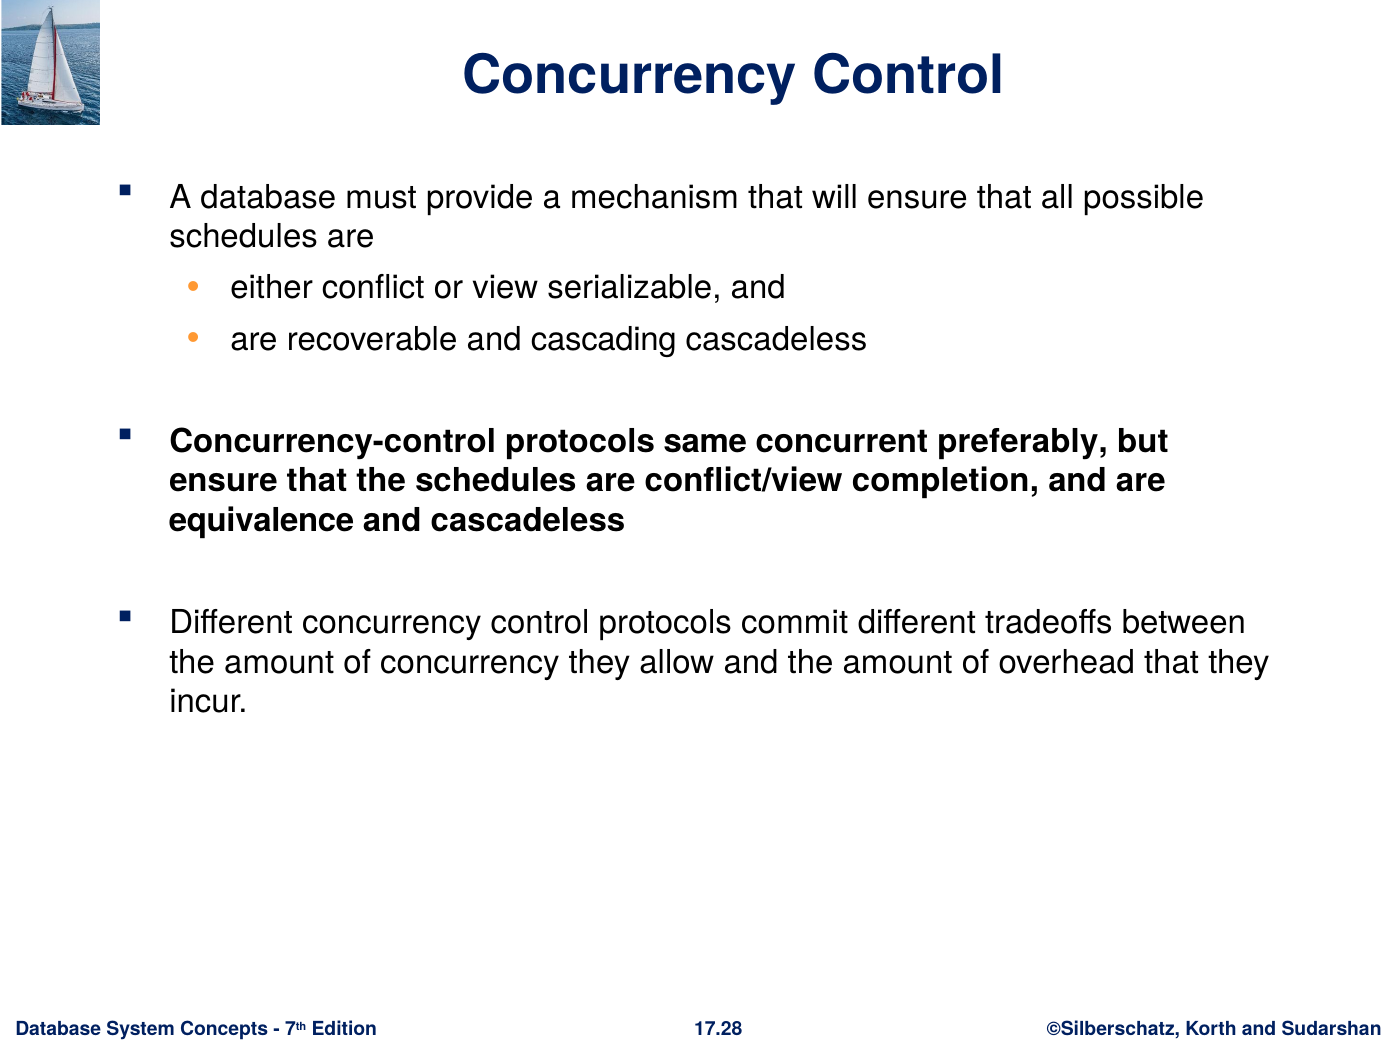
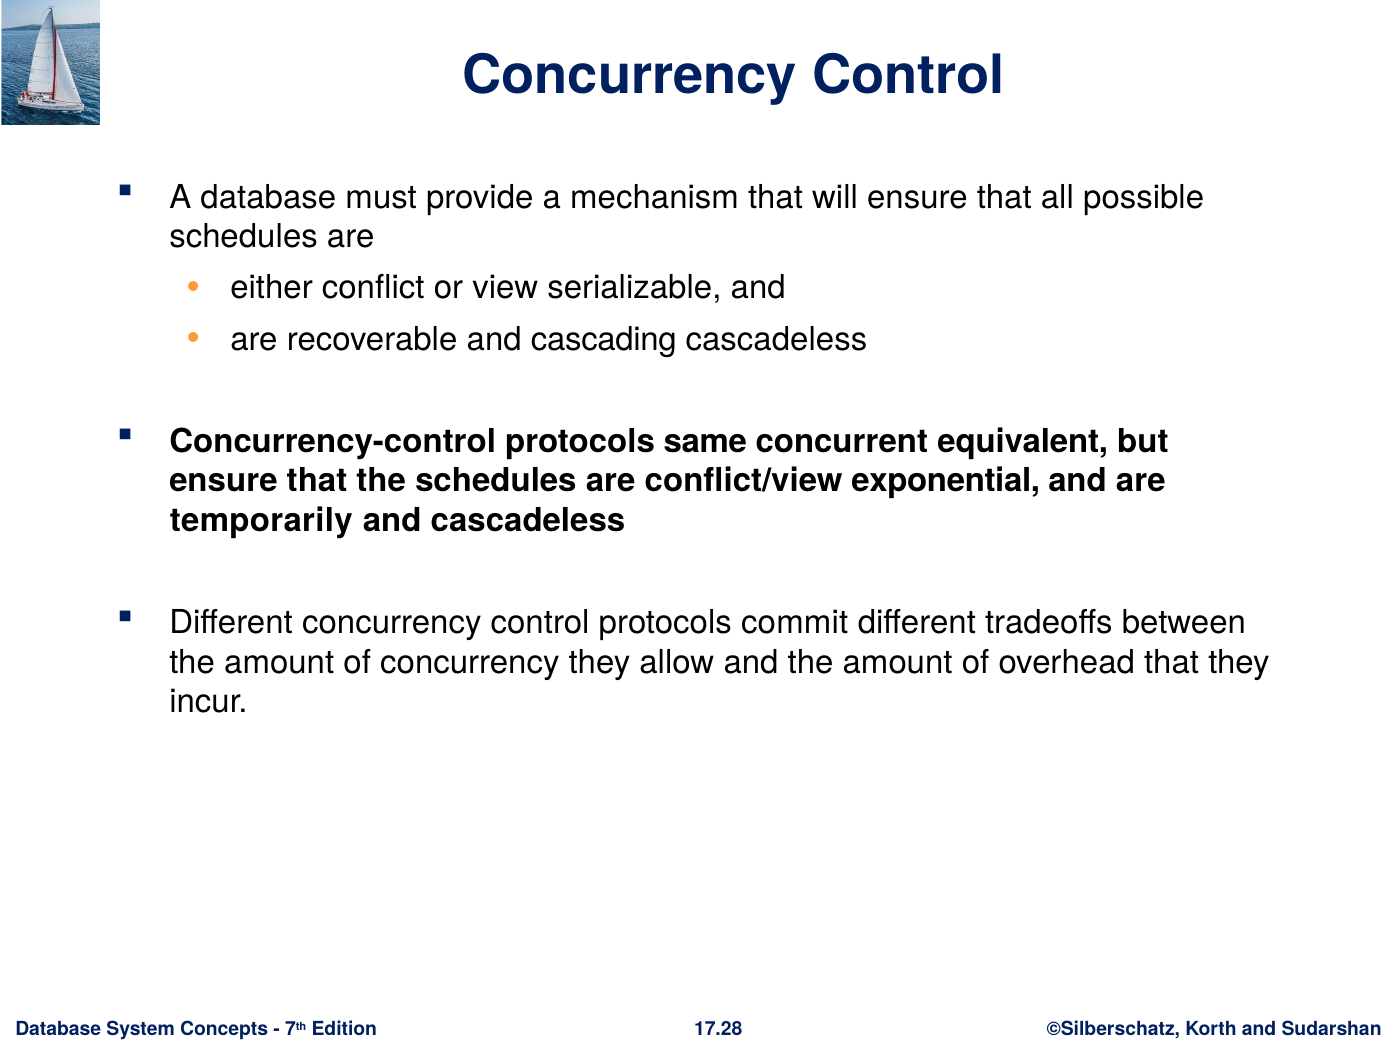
preferably: preferably -> equivalent
completion: completion -> exponential
equivalence: equivalence -> temporarily
